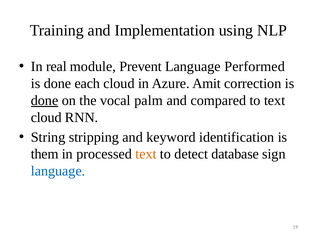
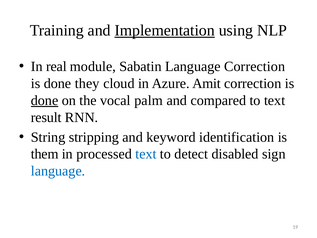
Implementation underline: none -> present
Prevent: Prevent -> Sabatin
Language Performed: Performed -> Correction
each: each -> they
cloud at (46, 117): cloud -> result
text at (146, 154) colour: orange -> blue
database: database -> disabled
